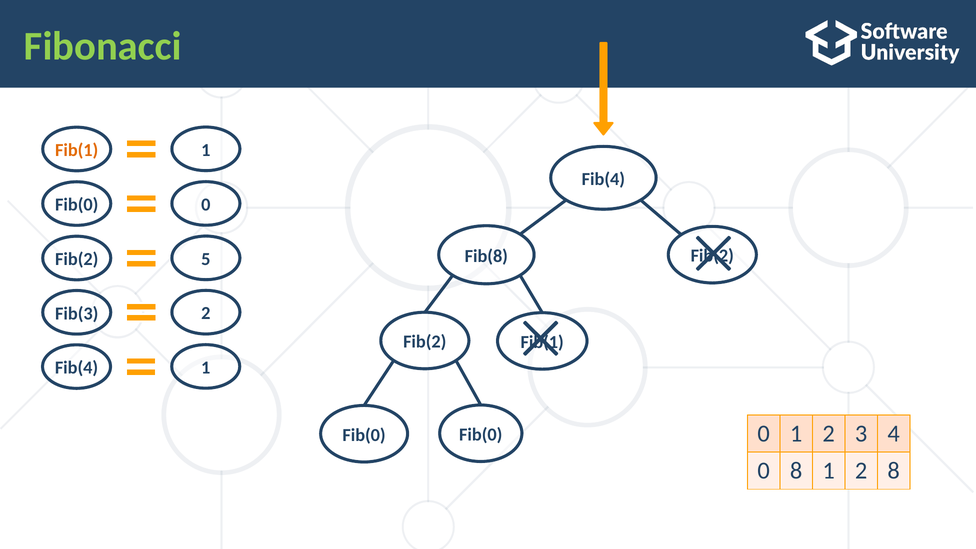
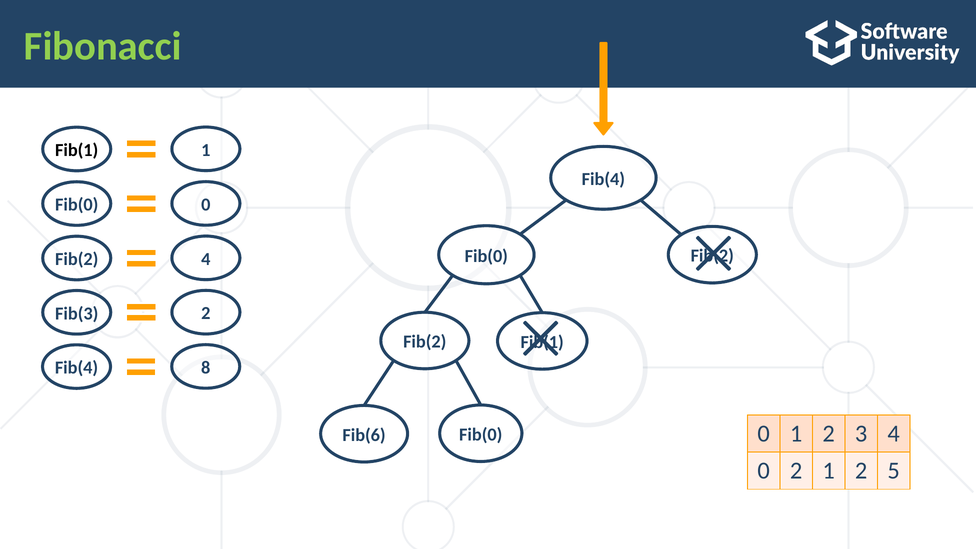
Fib(1 at (77, 150) colour: orange -> black
Fib(8 at (486, 256): Fib(8 -> Fib(0
Fib(2 5: 5 -> 4
Fib(4 1: 1 -> 8
Fib(0 at (364, 435): Fib(0 -> Fib(6
0 8: 8 -> 2
2 8: 8 -> 5
